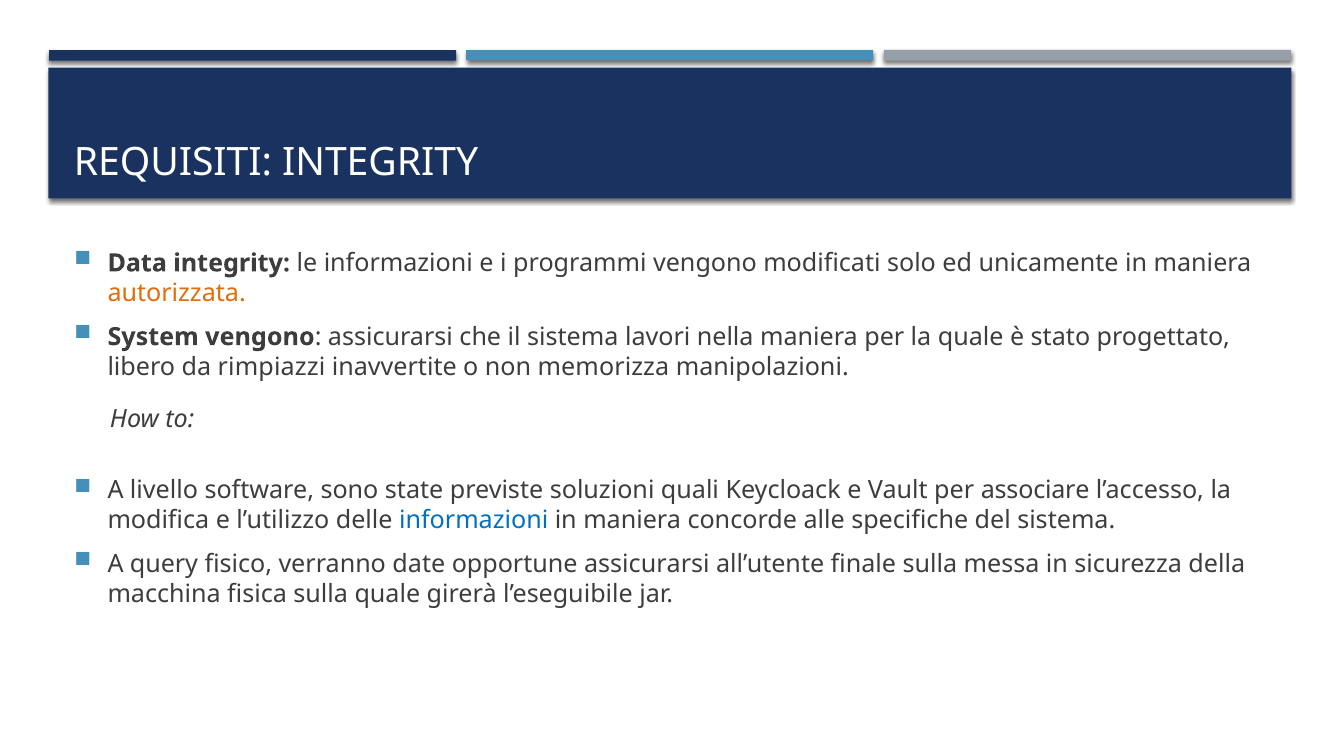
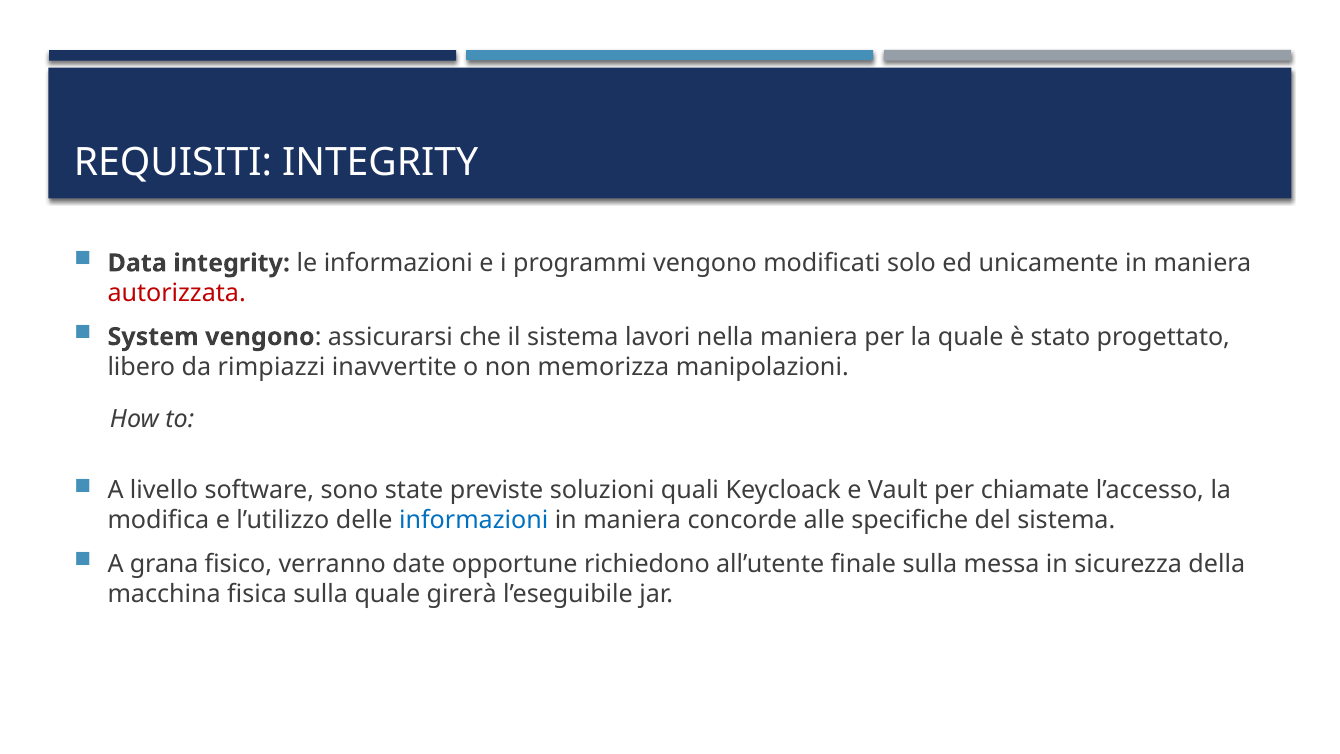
autorizzata colour: orange -> red
associare: associare -> chiamate
query: query -> grana
opportune assicurarsi: assicurarsi -> richiedono
